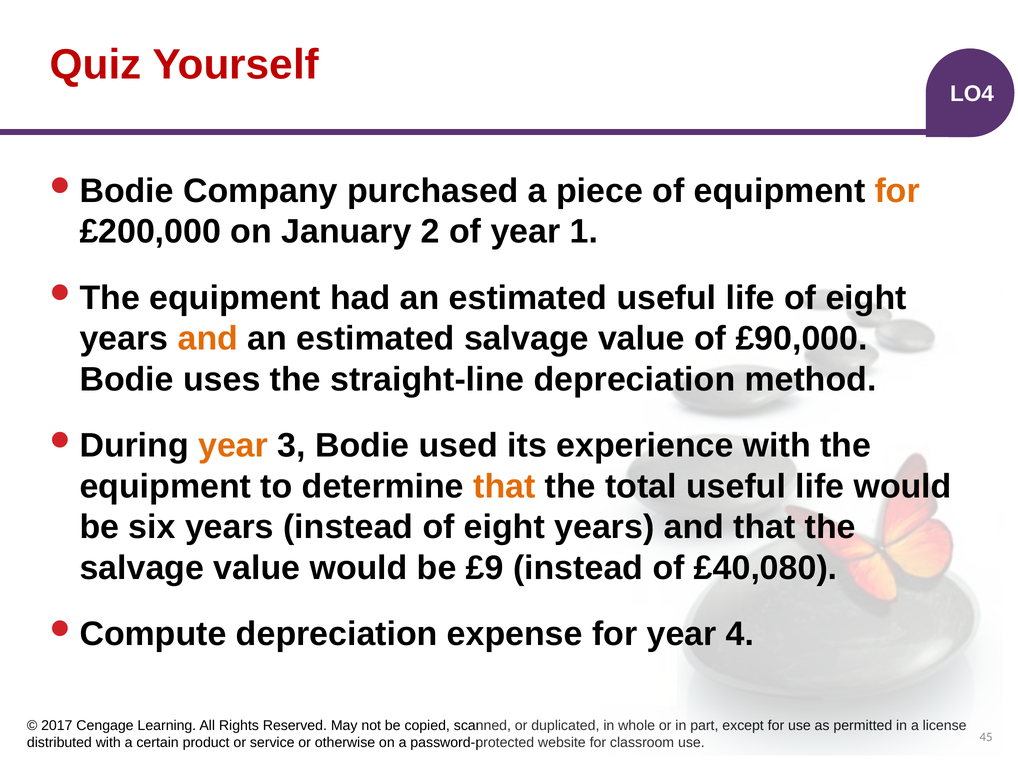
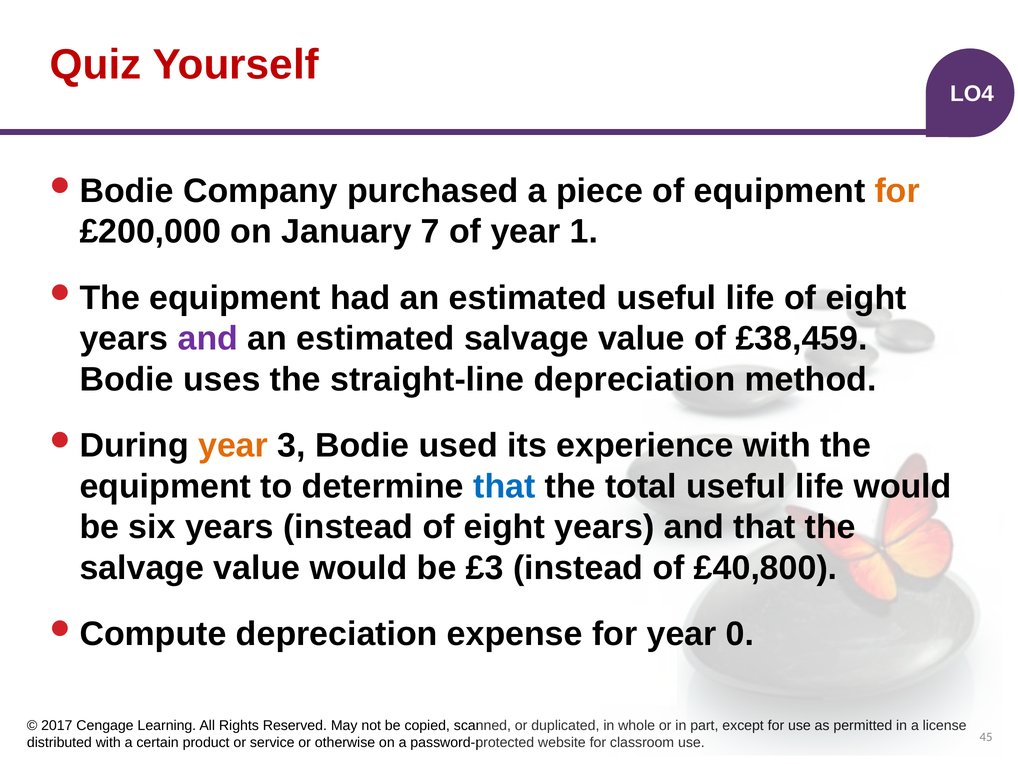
2: 2 -> 7
and at (208, 339) colour: orange -> purple
£90,000: £90,000 -> £38,459
that at (504, 486) colour: orange -> blue
£9: £9 -> £3
£40,080: £40,080 -> £40,800
4: 4 -> 0
